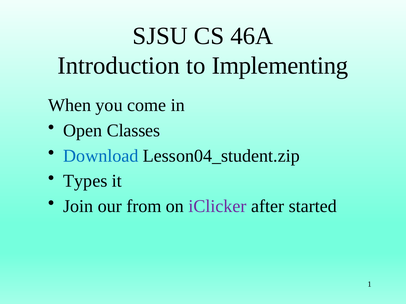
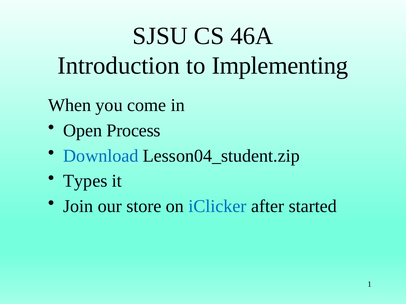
Classes: Classes -> Process
from: from -> store
iClicker colour: purple -> blue
